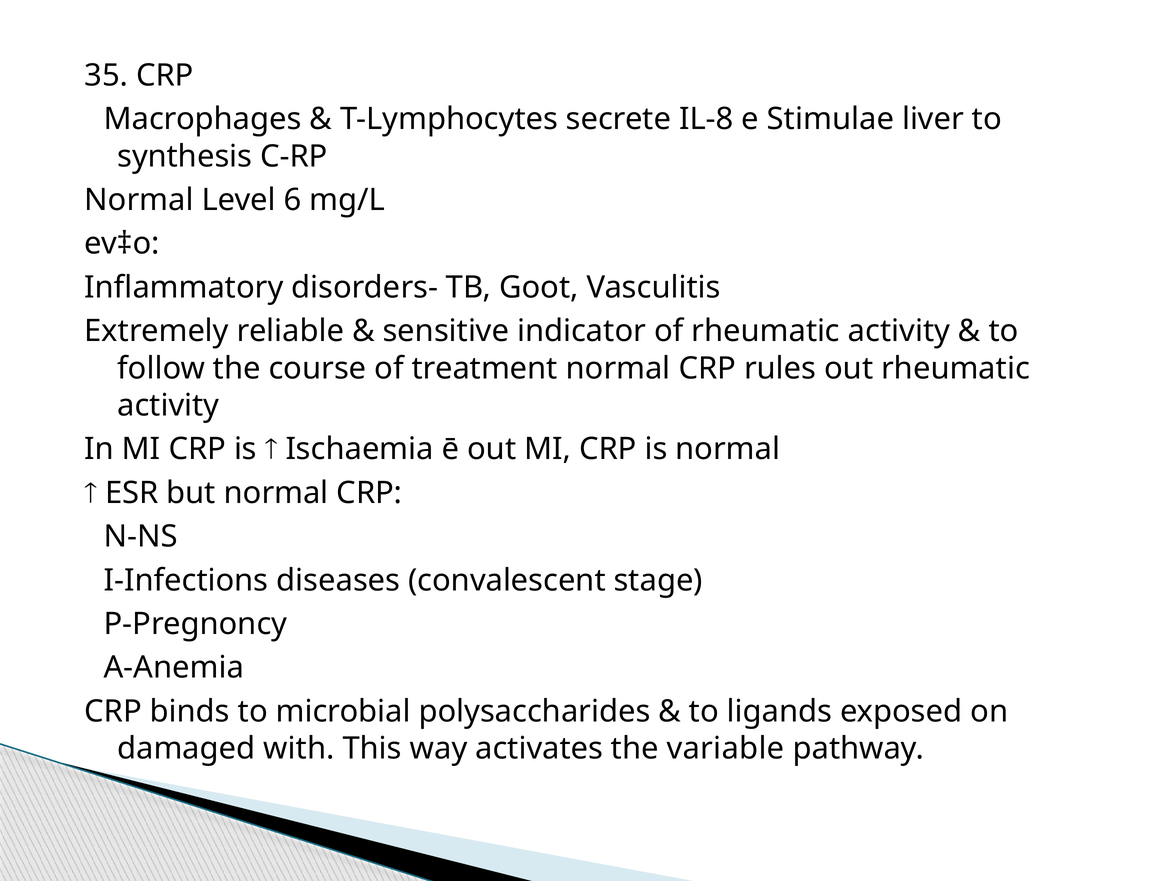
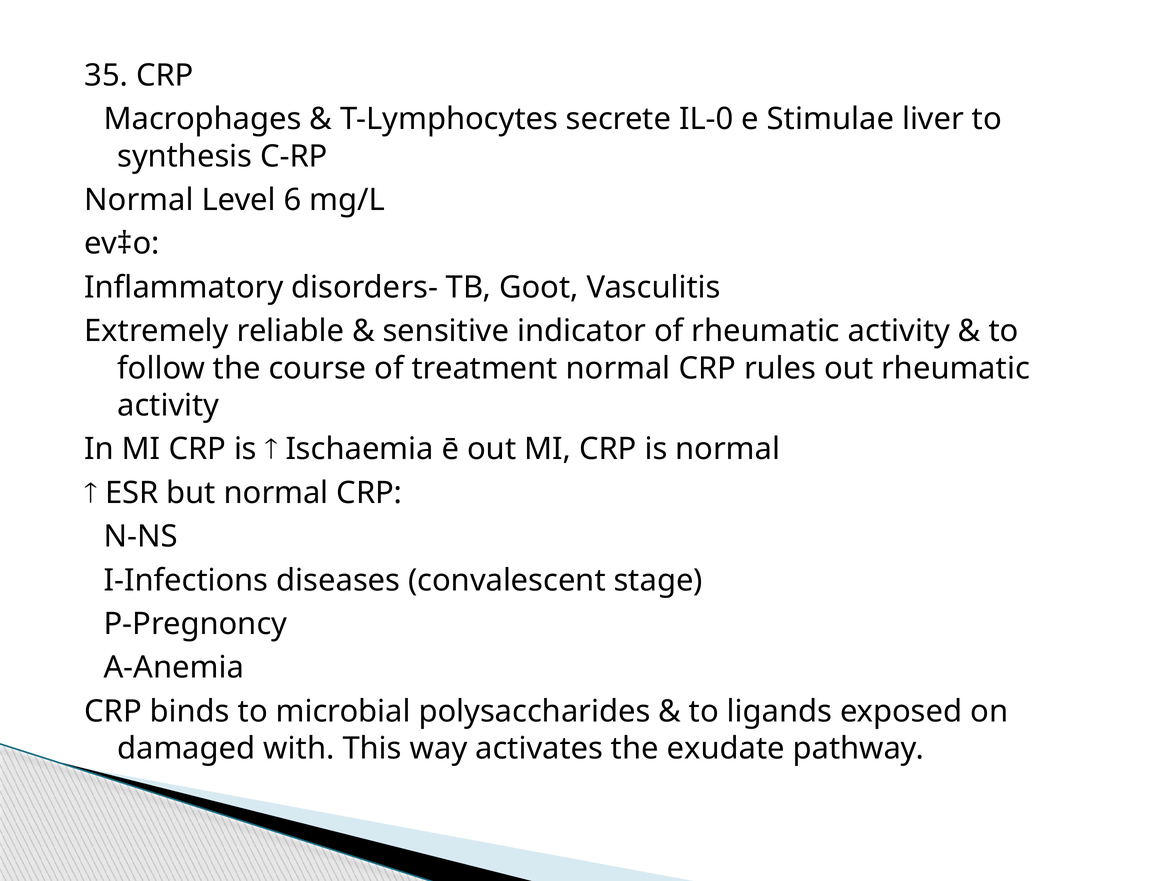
IL-8: IL-8 -> IL-0
variable: variable -> exudate
